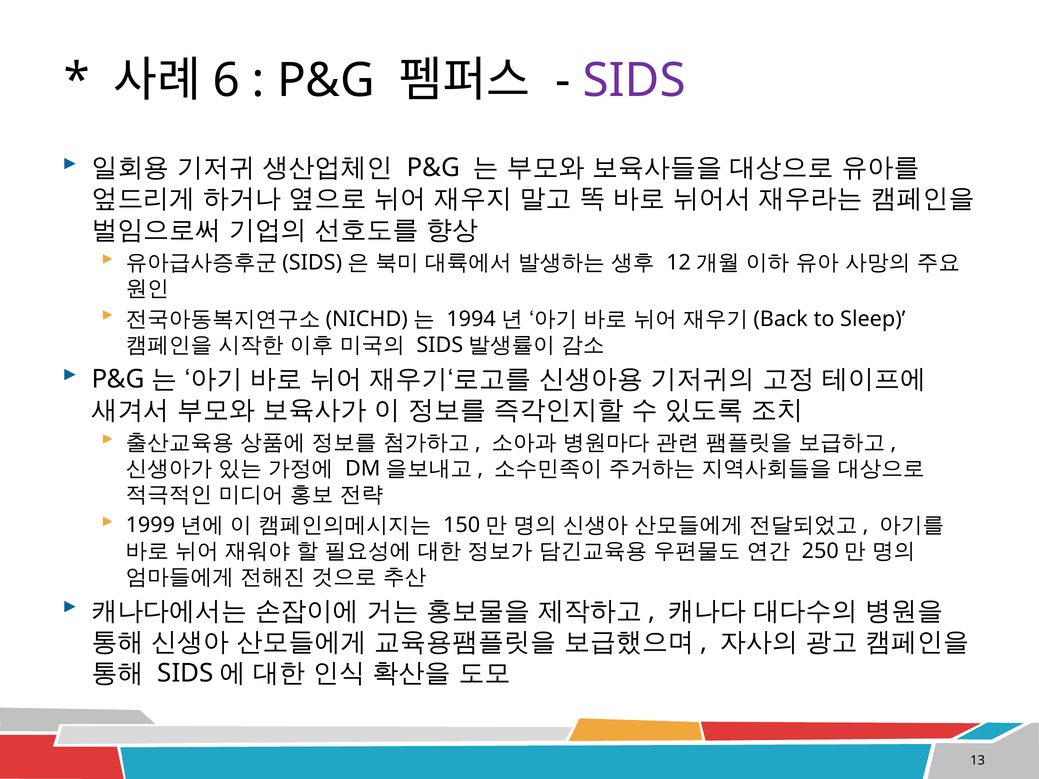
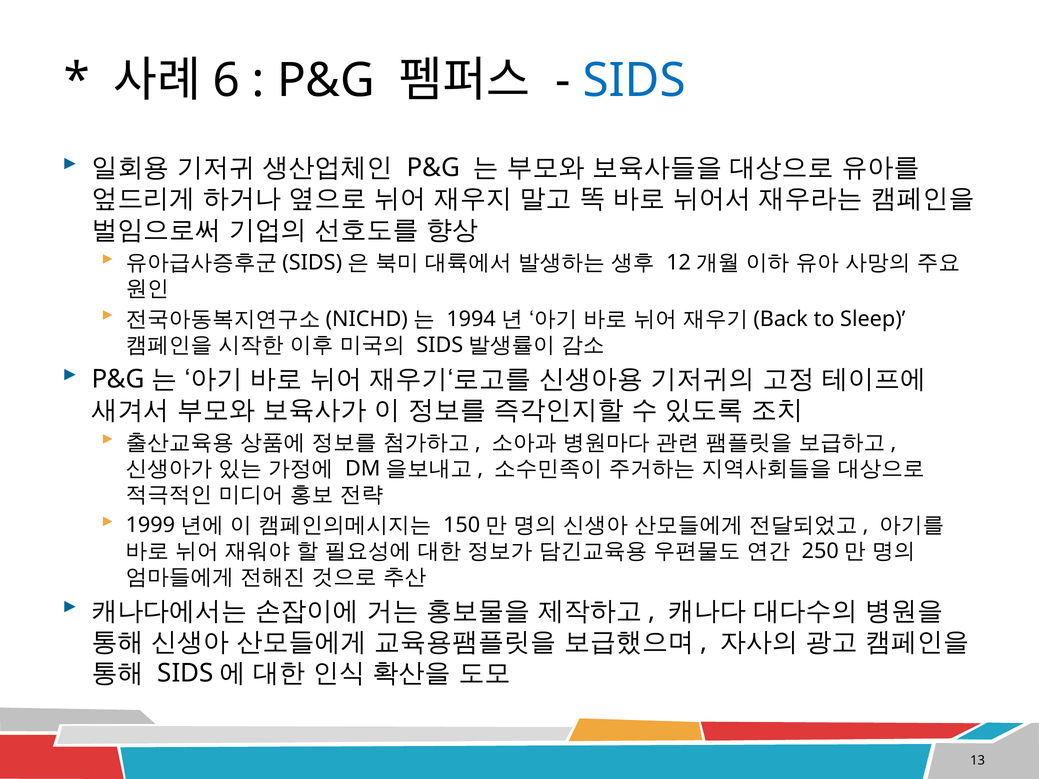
SIDS colour: purple -> blue
